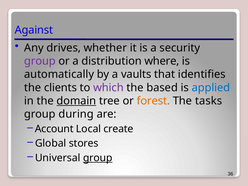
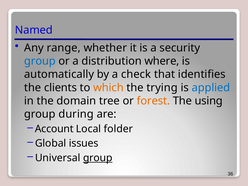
Against: Against -> Named
drives: drives -> range
group at (40, 61) colour: purple -> blue
vaults: vaults -> check
which colour: purple -> orange
based: based -> trying
domain underline: present -> none
tasks: tasks -> using
create: create -> folder
stores: stores -> issues
